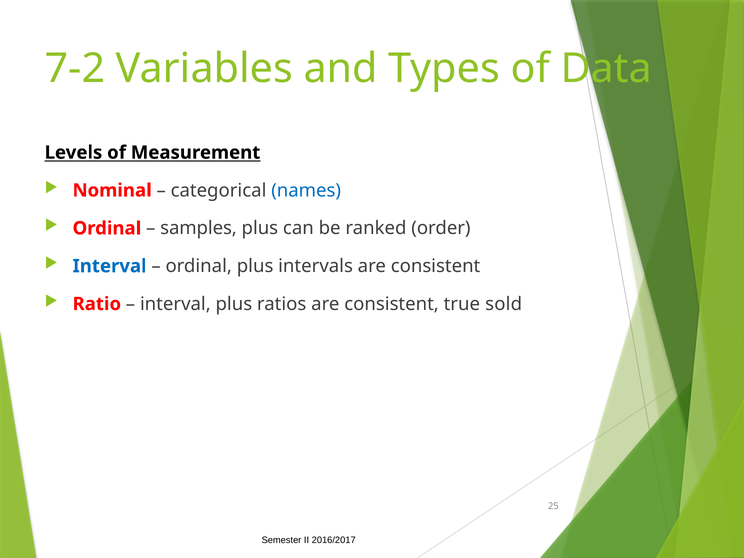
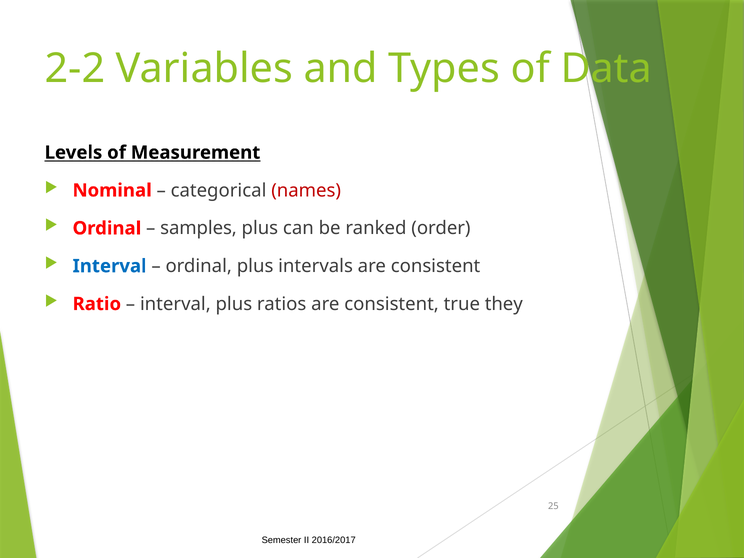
7-2: 7-2 -> 2-2
names colour: blue -> red
sold: sold -> they
